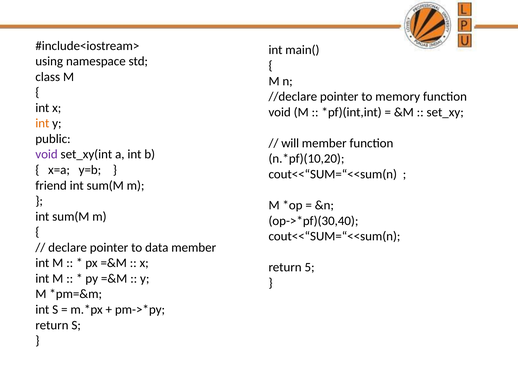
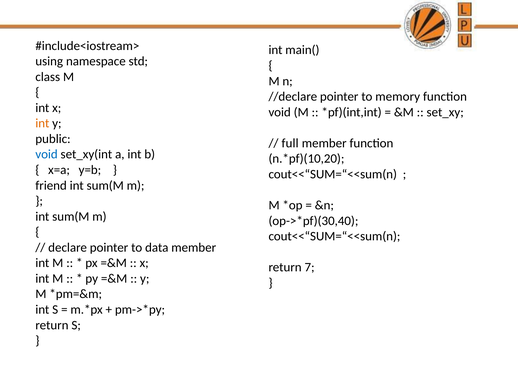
will: will -> full
void at (47, 155) colour: purple -> blue
5: 5 -> 7
